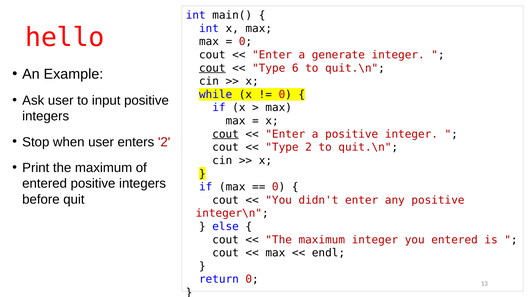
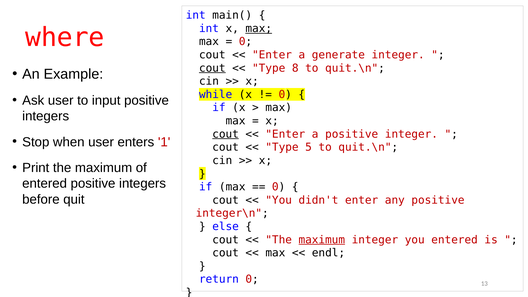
max at (259, 28) underline: none -> present
hello: hello -> where
6: 6 -> 8
enters 2: 2 -> 1
Type 2: 2 -> 5
maximum at (322, 240) underline: none -> present
